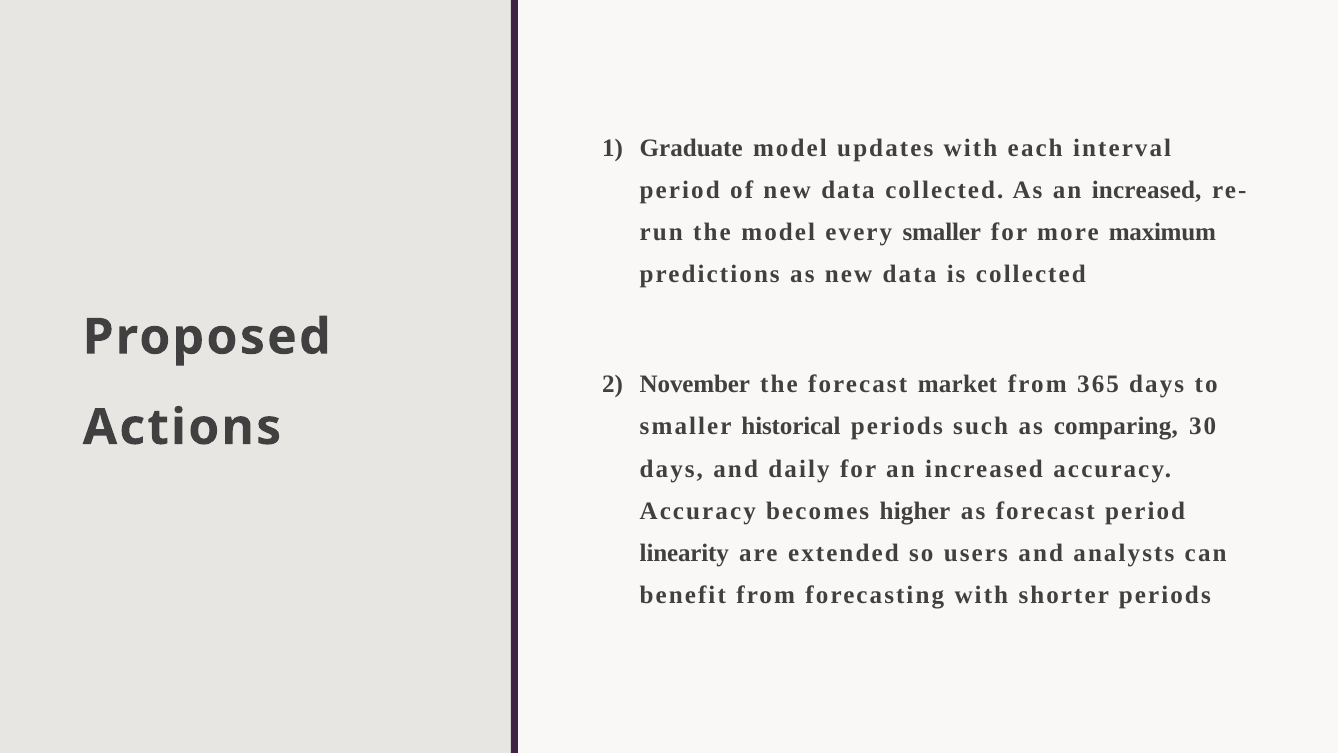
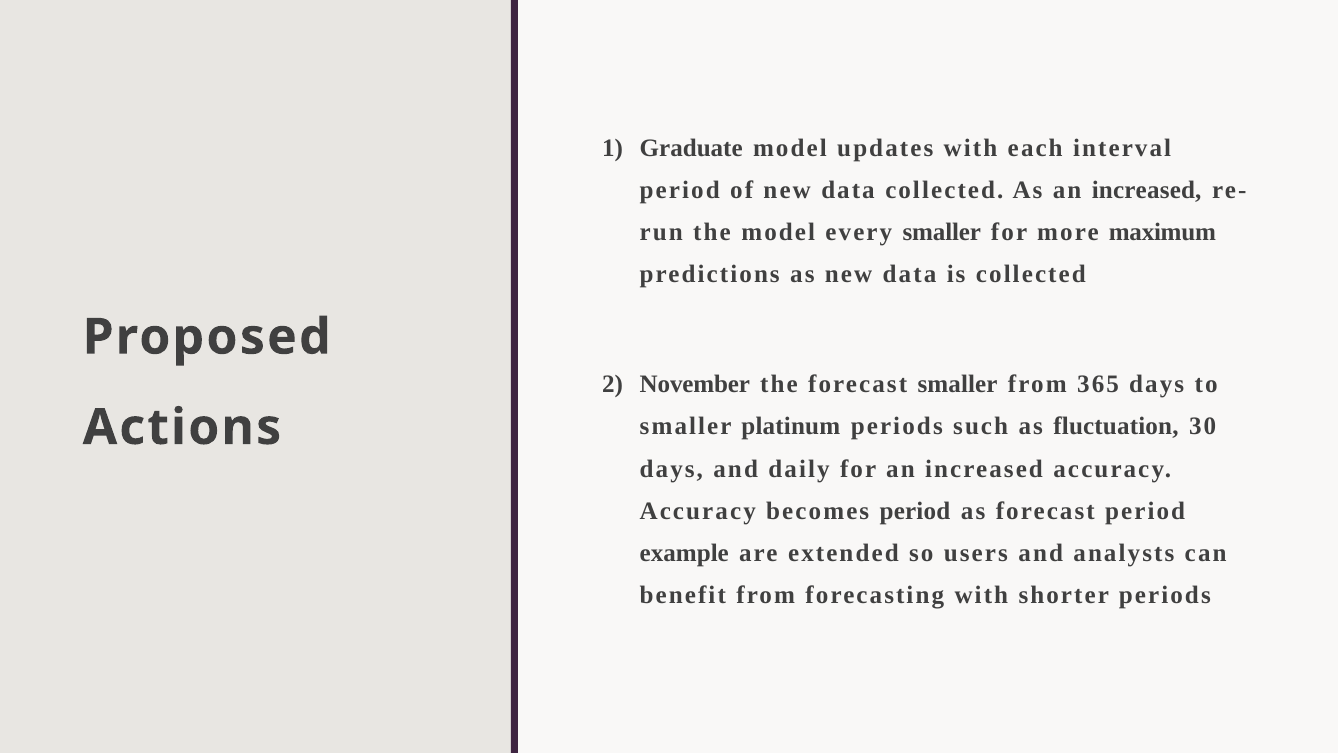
forecast market: market -> smaller
historical: historical -> platinum
comparing: comparing -> fluctuation
becomes higher: higher -> period
linearity: linearity -> example
